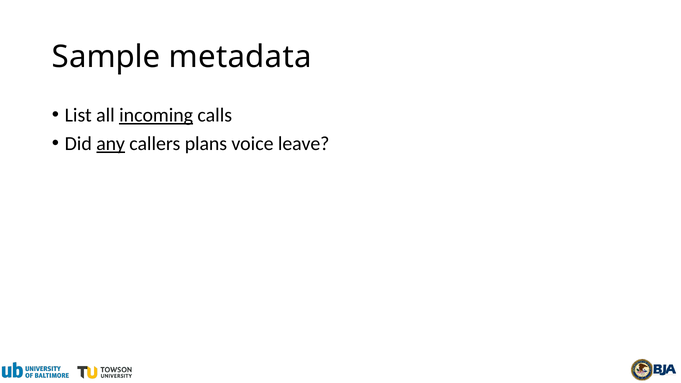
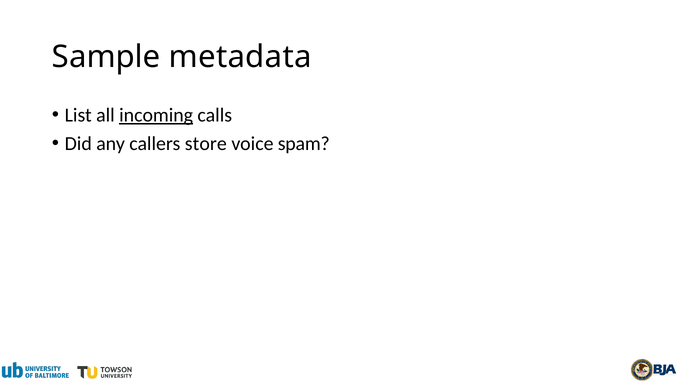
any underline: present -> none
plans: plans -> store
leave: leave -> spam
